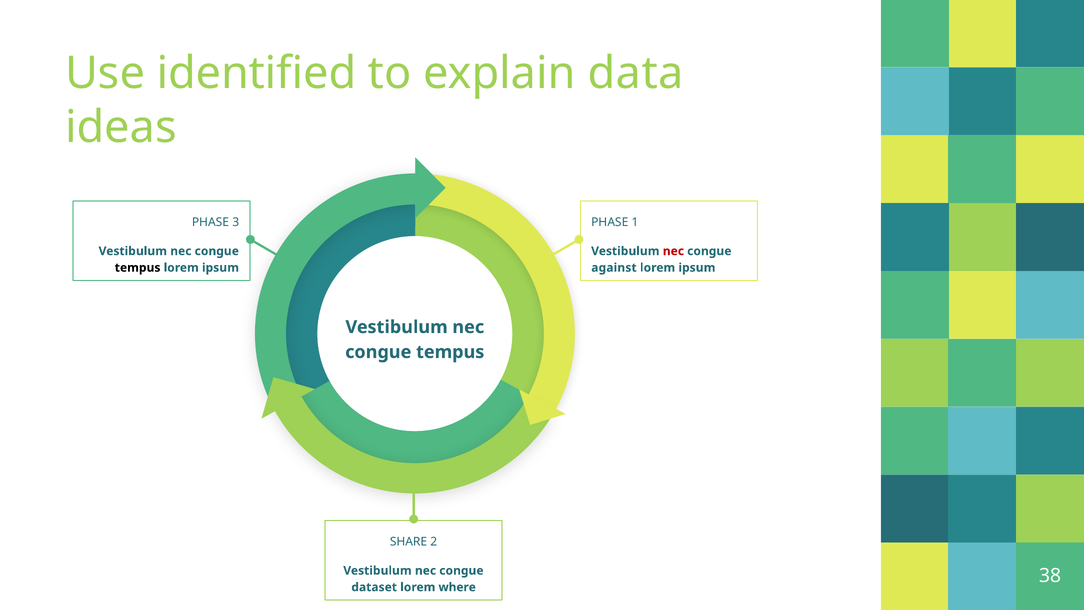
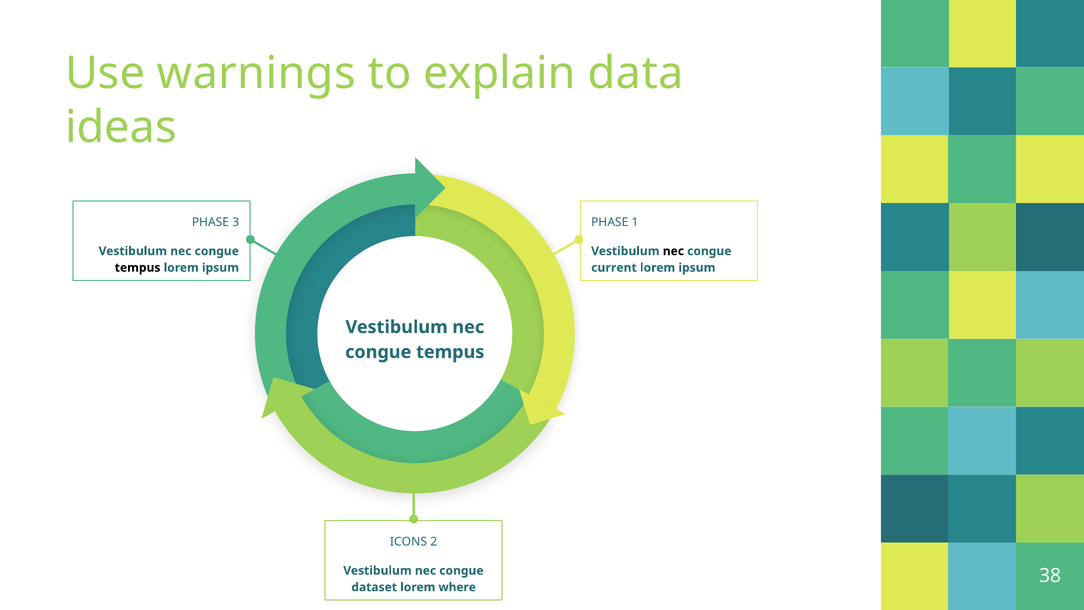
identified: identified -> warnings
nec at (673, 251) colour: red -> black
against: against -> current
SHARE: SHARE -> ICONS
